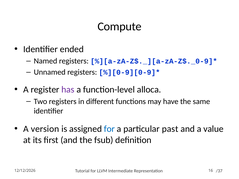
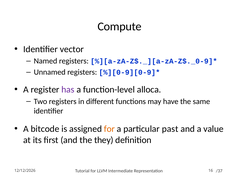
ended: ended -> vector
version: version -> bitcode
for at (109, 129) colour: blue -> orange
fsub: fsub -> they
